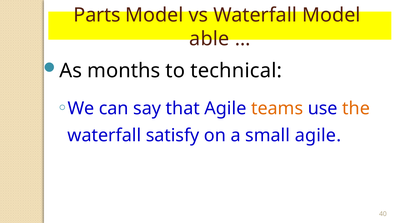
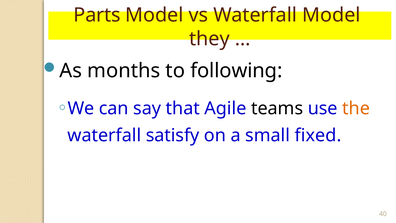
able: able -> they
technical: technical -> following
teams colour: orange -> black
small agile: agile -> fixed
